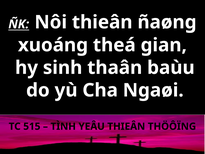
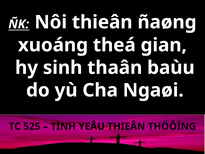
515: 515 -> 525
